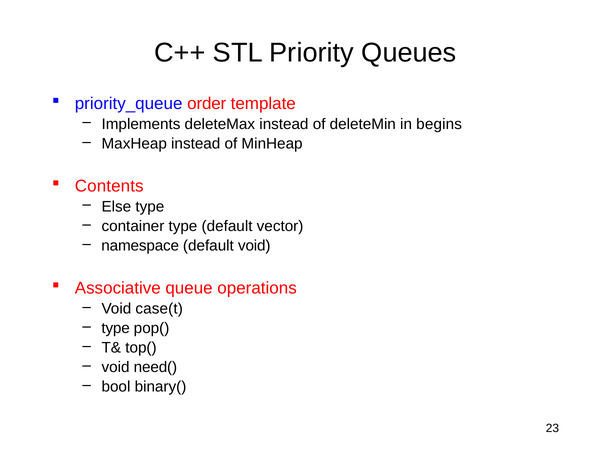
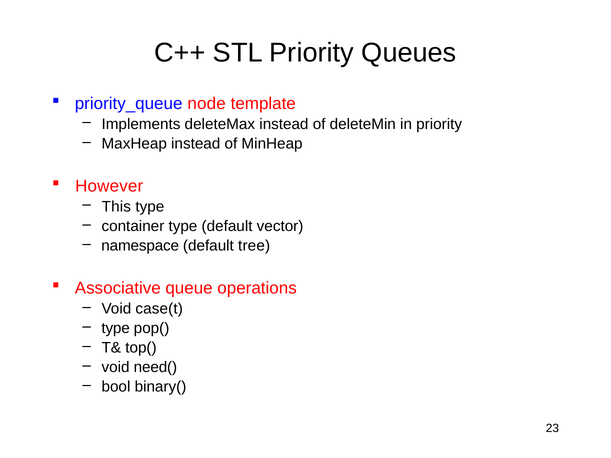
order: order -> node
in begins: begins -> priority
Contents: Contents -> However
Else: Else -> This
default void: void -> tree
